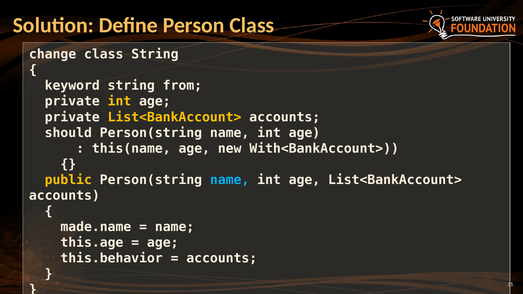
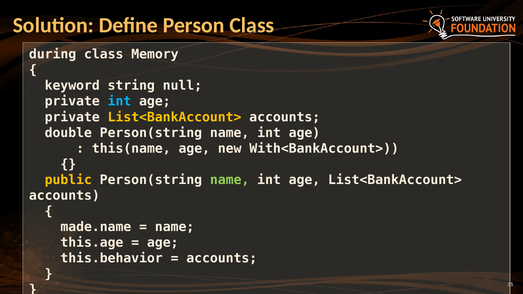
change: change -> during
class String: String -> Memory
from: from -> null
int at (119, 101) colour: yellow -> light blue
should: should -> double
name at (230, 180) colour: light blue -> light green
